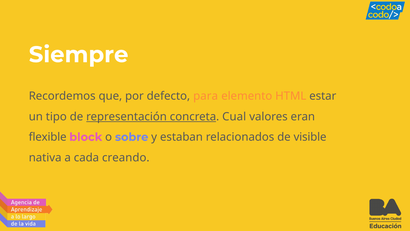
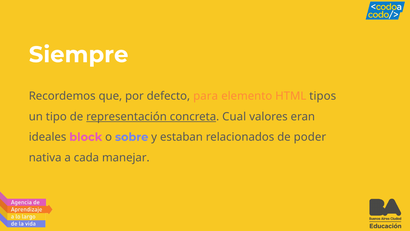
estar: estar -> tipos
flexible: flexible -> ideales
visible: visible -> poder
creando: creando -> manejar
